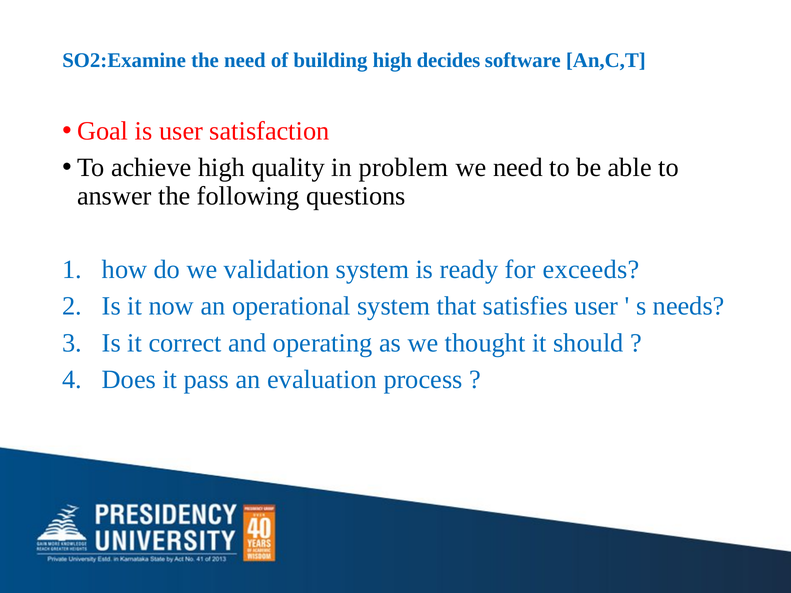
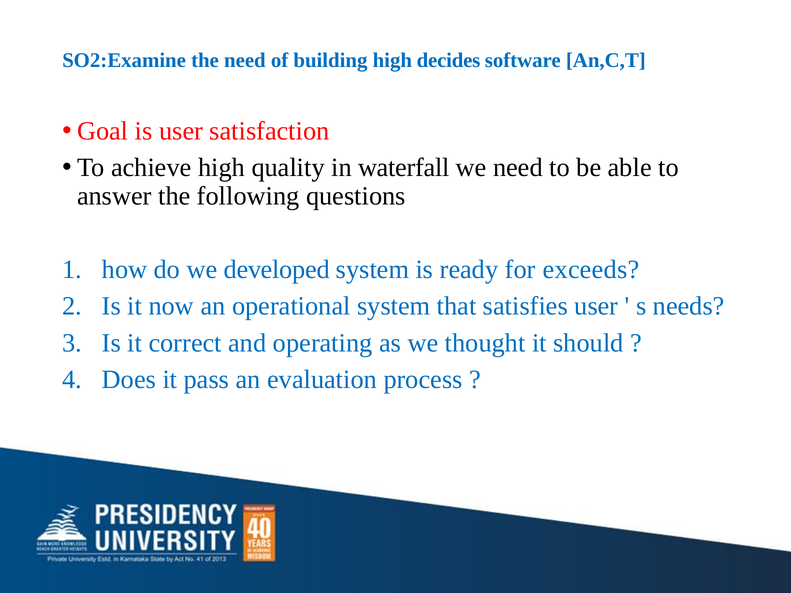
problem: problem -> waterfall
validation: validation -> developed
